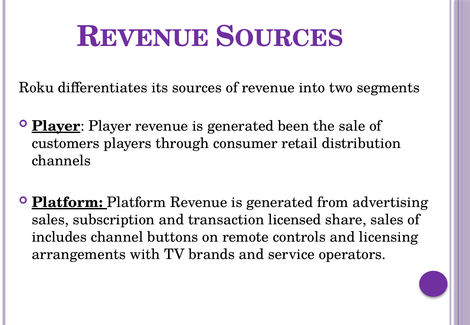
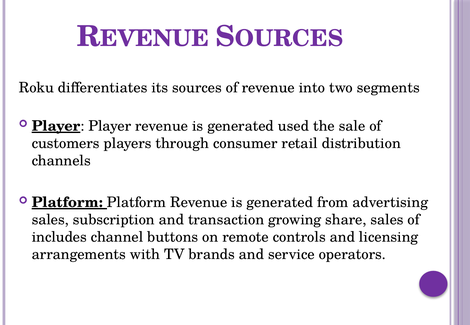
been: been -> used
licensed: licensed -> growing
